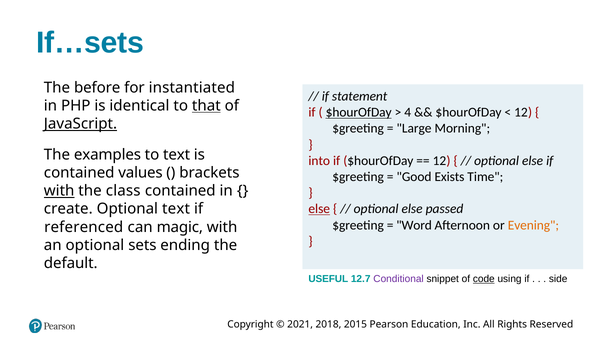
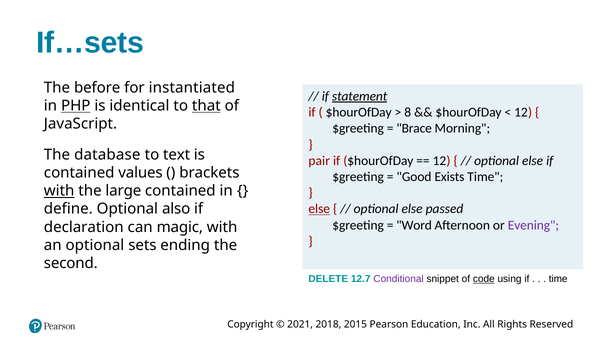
statement underline: none -> present
PHP underline: none -> present
$hourOfDay at (359, 112) underline: present -> none
4: 4 -> 8
JavaScript underline: present -> none
Large: Large -> Brace
examples: examples -> database
into: into -> pair
class: class -> large
create: create -> define
Optional text: text -> also
Evening colour: orange -> purple
referenced: referenced -> declaration
default: default -> second
USEFUL: USEFUL -> DELETE
side at (558, 279): side -> time
